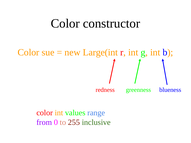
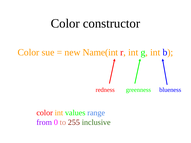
Large(int: Large(int -> Name(int
